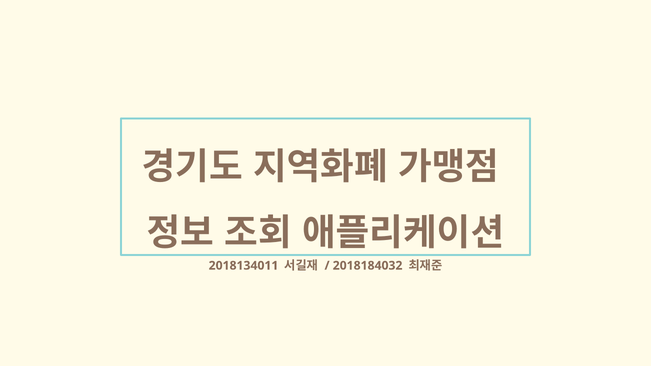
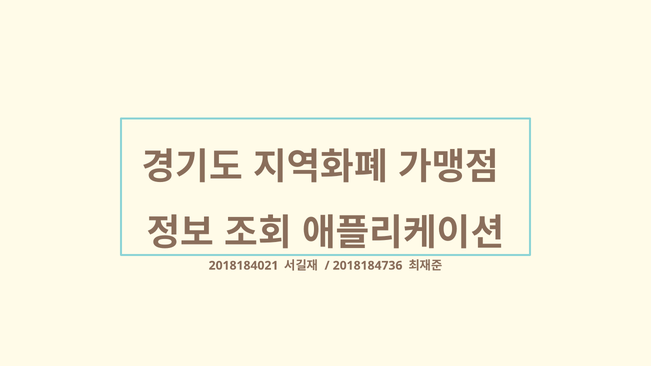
2018134011: 2018134011 -> 2018184021
2018184032: 2018184032 -> 2018184736
